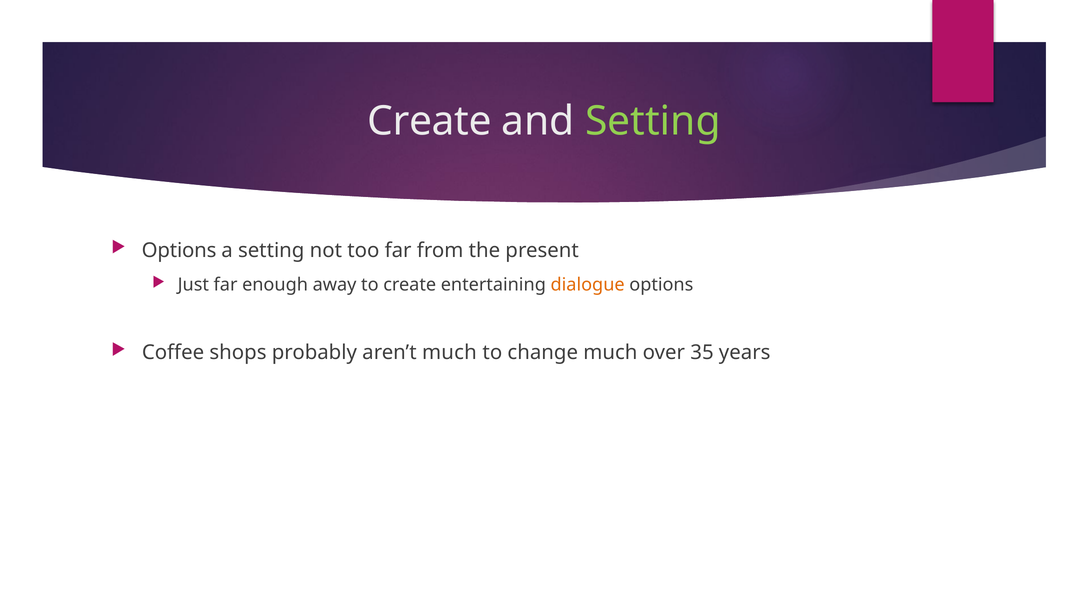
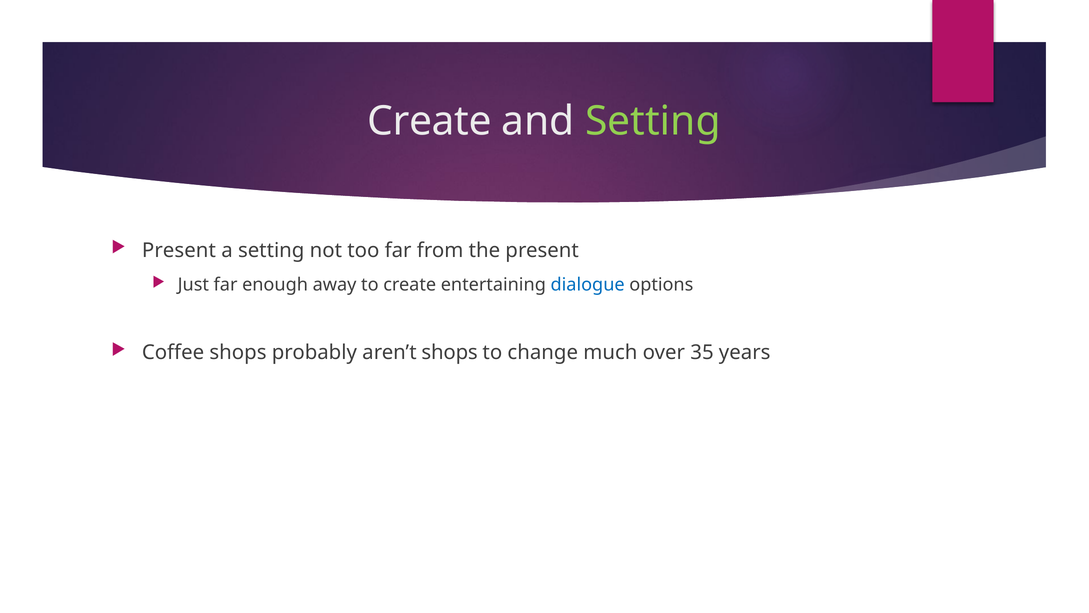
Options at (179, 250): Options -> Present
dialogue colour: orange -> blue
aren’t much: much -> shops
